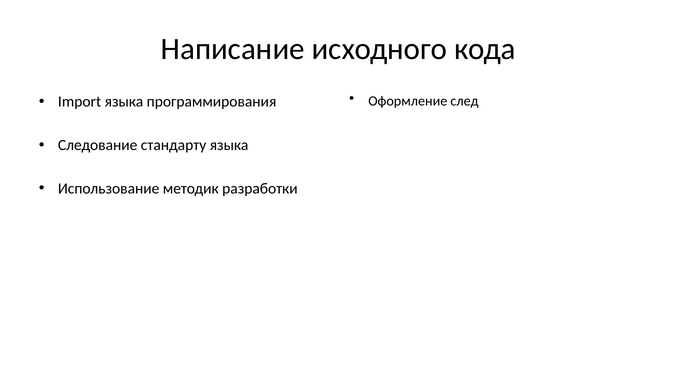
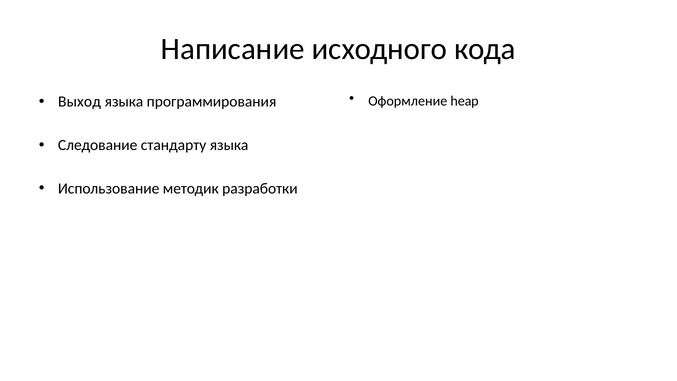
след: след -> heap
Import: Import -> Выход
